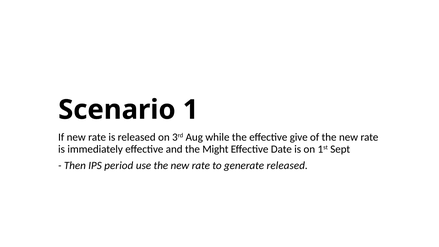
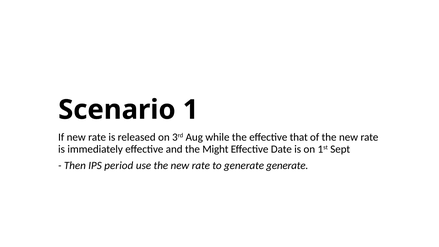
give: give -> that
generate released: released -> generate
